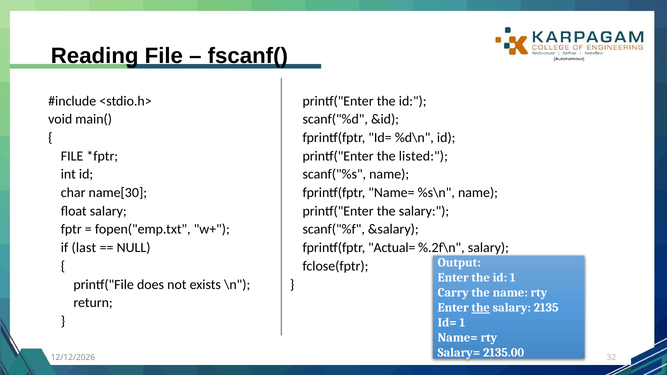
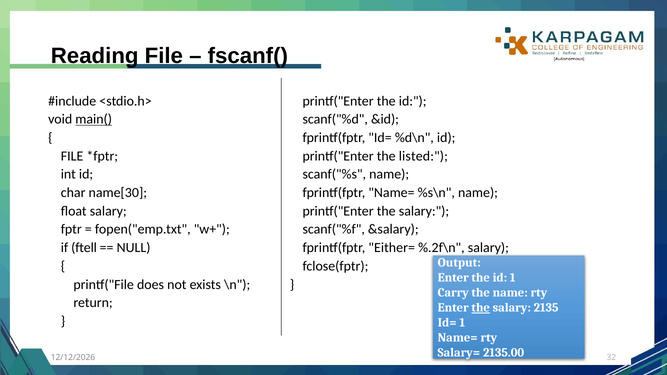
main( underline: none -> present
last: last -> ftell
Actual=: Actual= -> Either=
